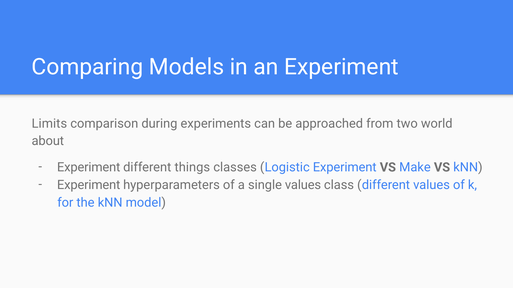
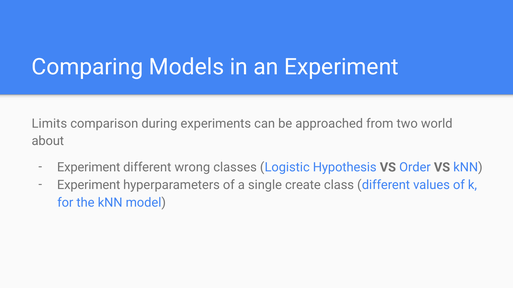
things: things -> wrong
Logistic Experiment: Experiment -> Hypothesis
Make: Make -> Order
single values: values -> create
